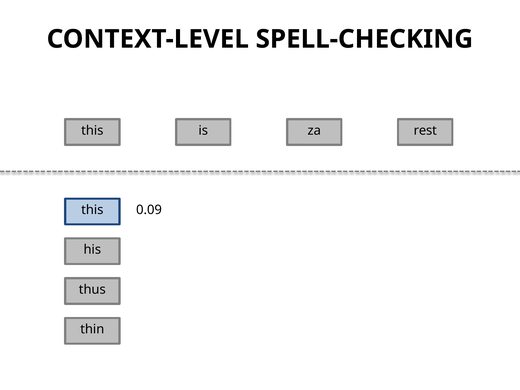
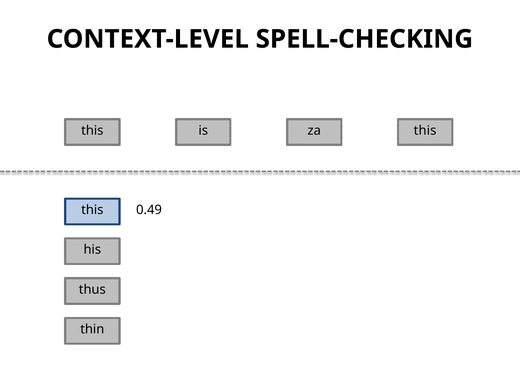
za rest: rest -> this
0.09: 0.09 -> 0.49
